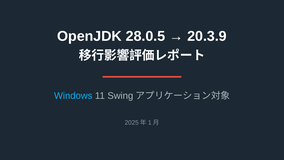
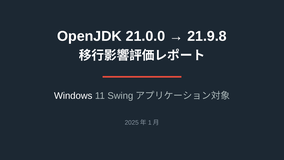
28.0.5: 28.0.5 -> 21.0.0
20.3.9: 20.3.9 -> 21.9.8
Windows colour: light blue -> white
